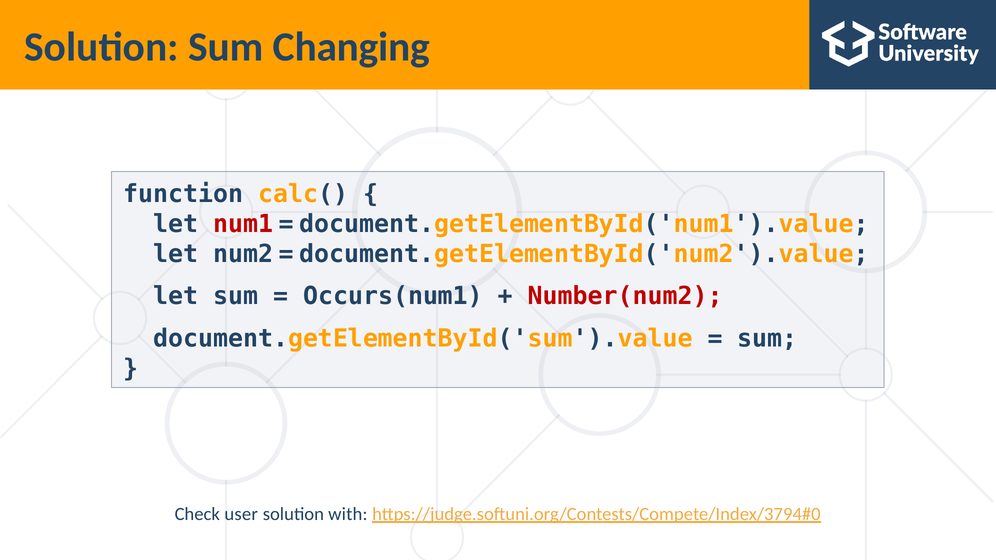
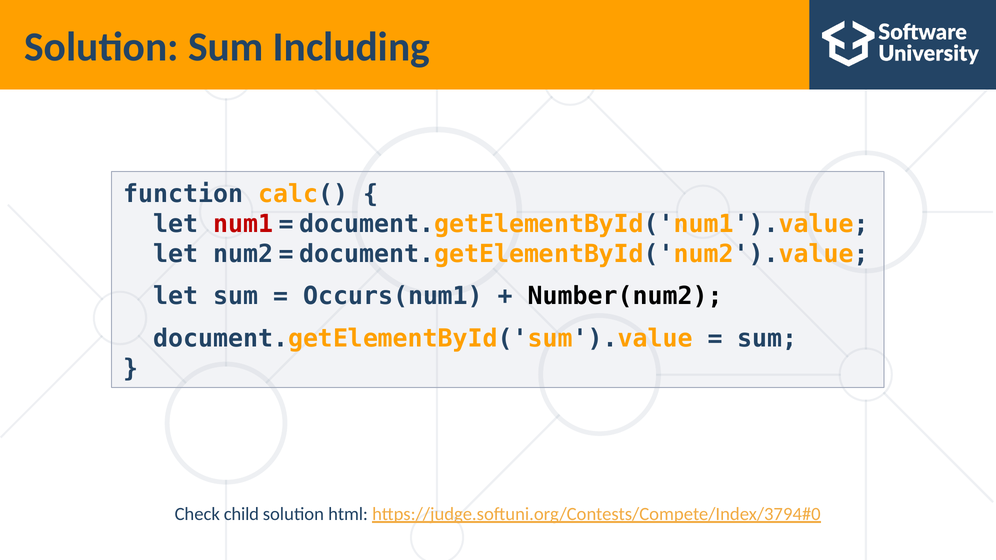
Changing: Changing -> Including
Number(num2 colour: red -> black
user: user -> child
with: with -> html
